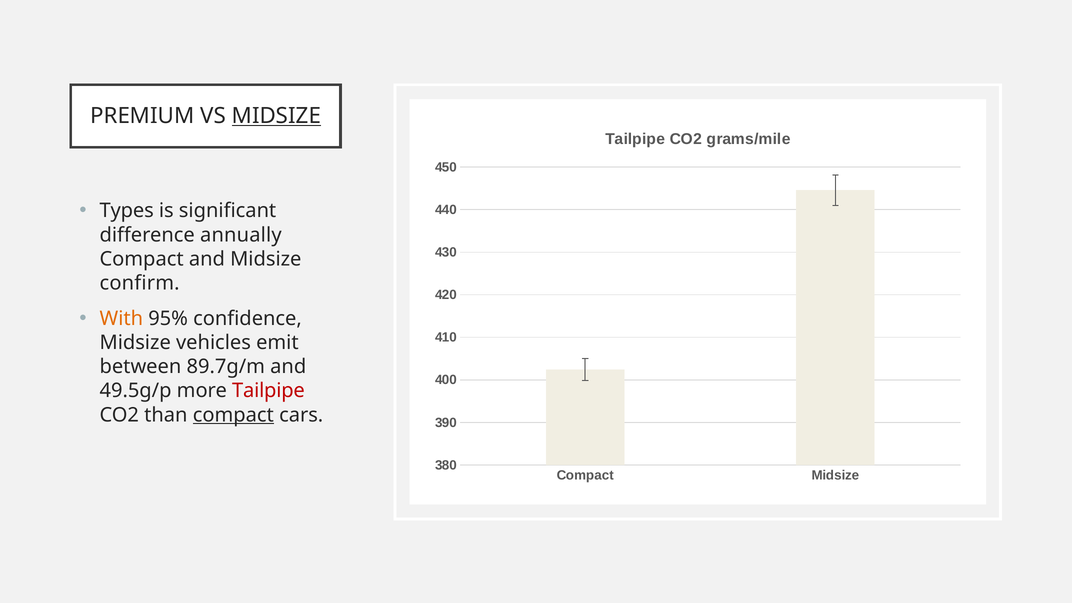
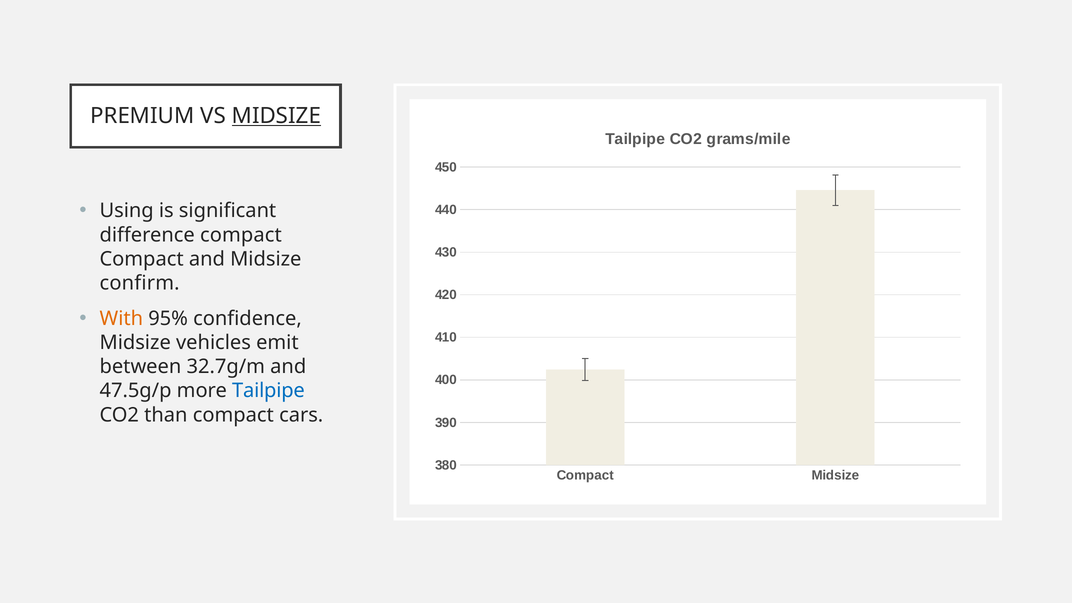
Types: Types -> Using
difference annually: annually -> compact
89.7g/m: 89.7g/m -> 32.7g/m
49.5g/p: 49.5g/p -> 47.5g/p
Tailpipe at (268, 391) colour: red -> blue
compact at (233, 415) underline: present -> none
